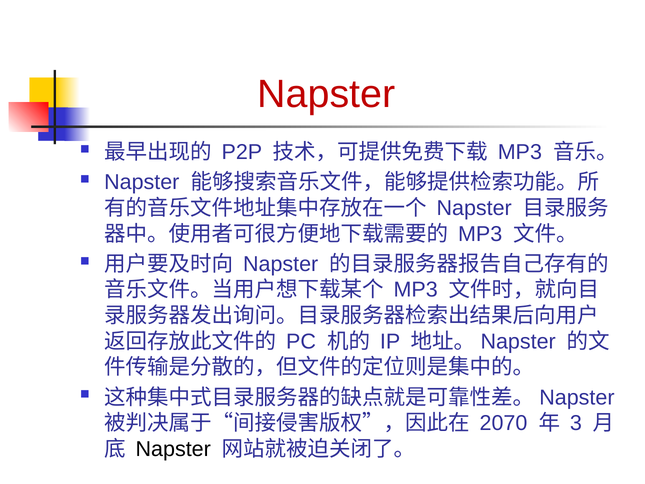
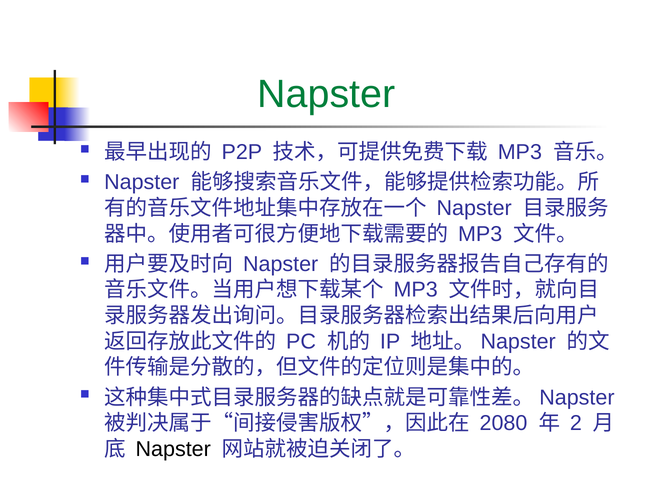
Napster at (326, 94) colour: red -> green
2070: 2070 -> 2080
3: 3 -> 2
